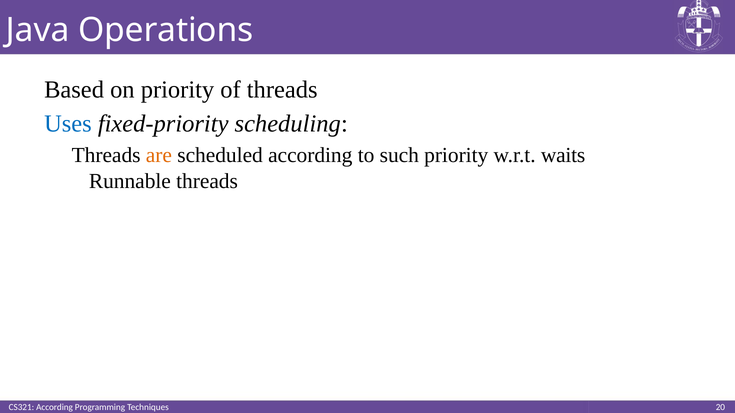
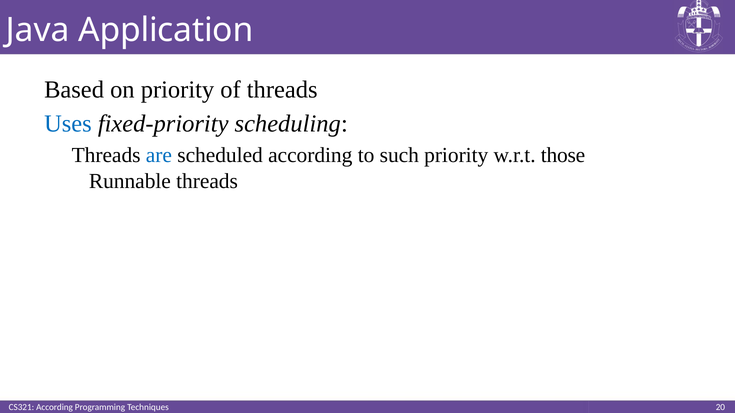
Operations: Operations -> Application
are colour: orange -> blue
waits: waits -> those
